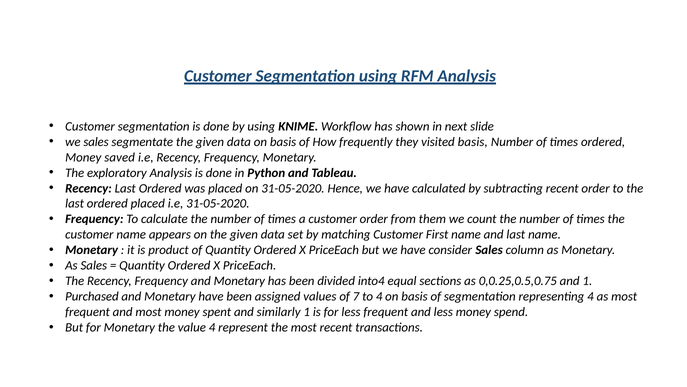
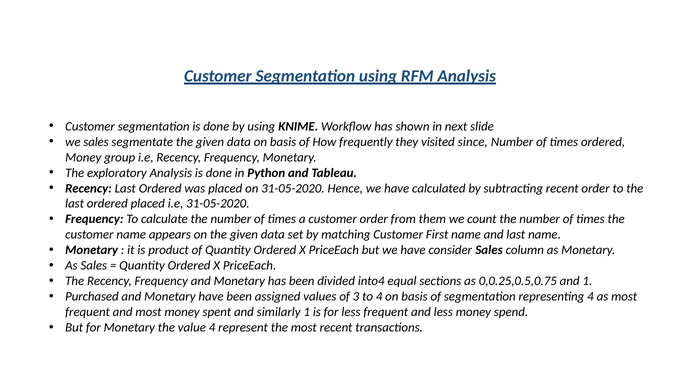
visited basis: basis -> since
saved: saved -> group
7: 7 -> 3
